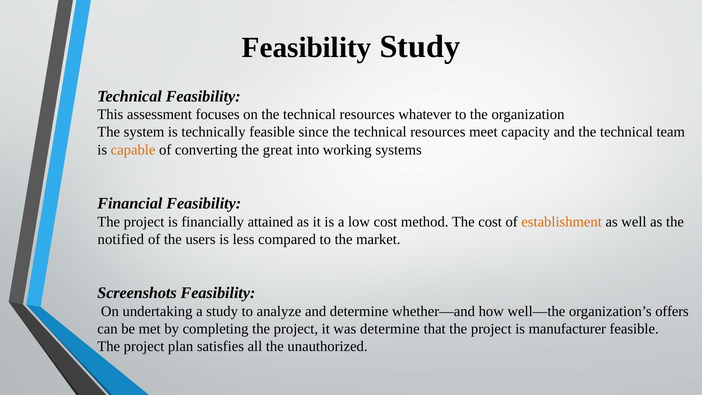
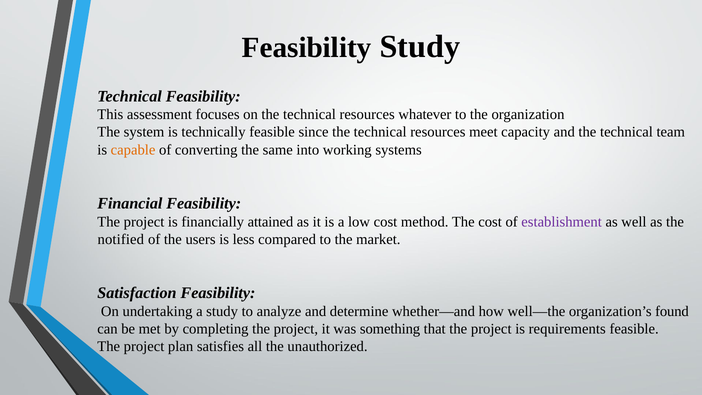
great: great -> same
establishment colour: orange -> purple
Screenshots: Screenshots -> Satisfaction
offers: offers -> found
was determine: determine -> something
manufacturer: manufacturer -> requirements
